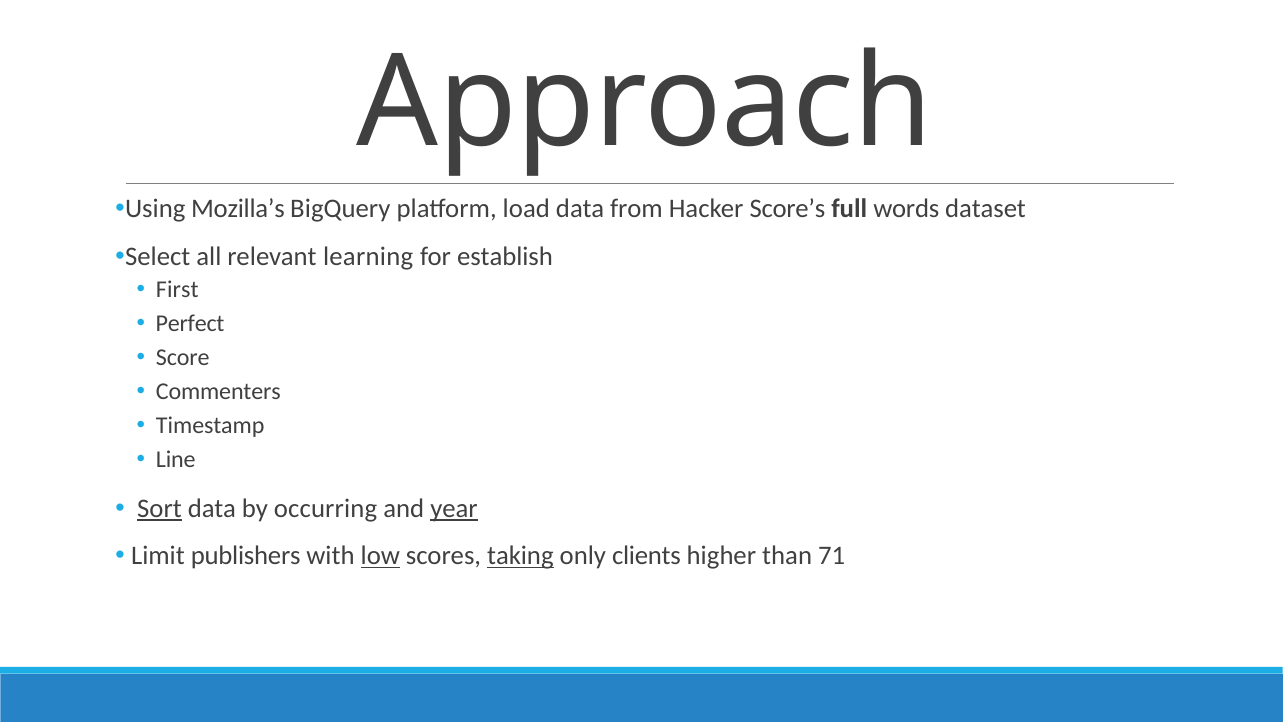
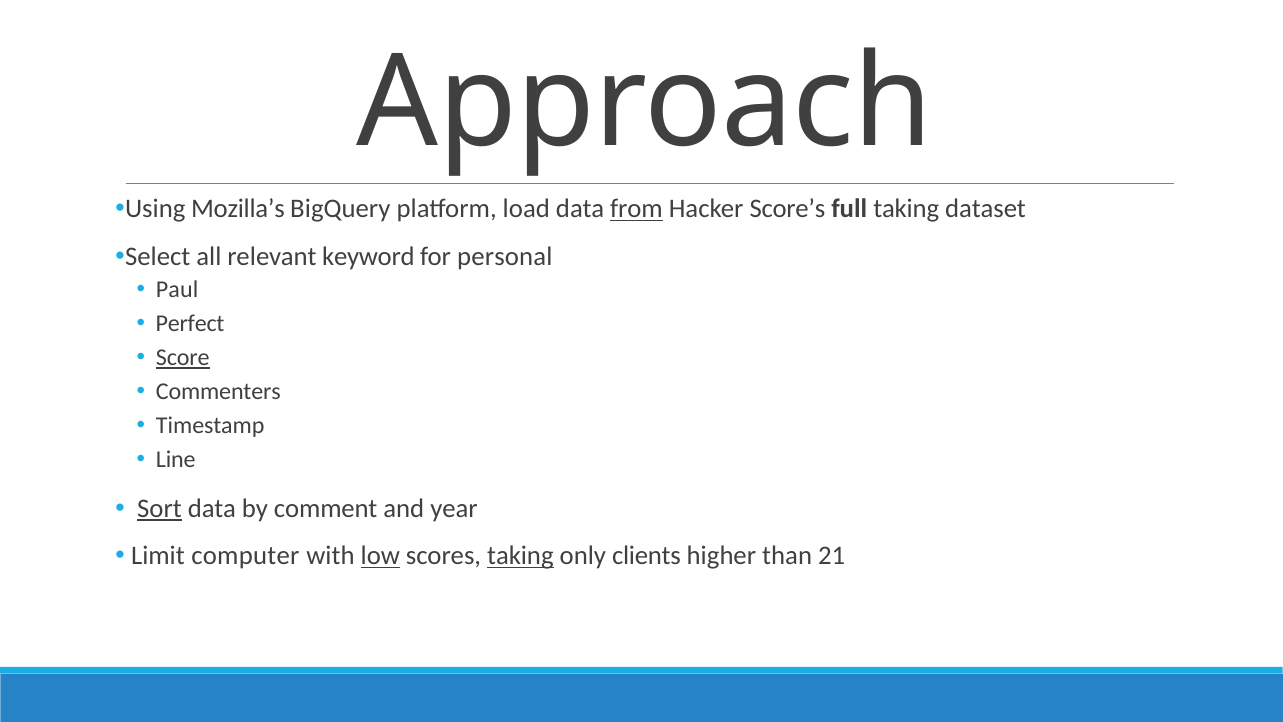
from underline: none -> present
full words: words -> taking
learning: learning -> keyword
establish: establish -> personal
First: First -> Paul
Score underline: none -> present
occurring: occurring -> comment
year underline: present -> none
publishers: publishers -> computer
71: 71 -> 21
